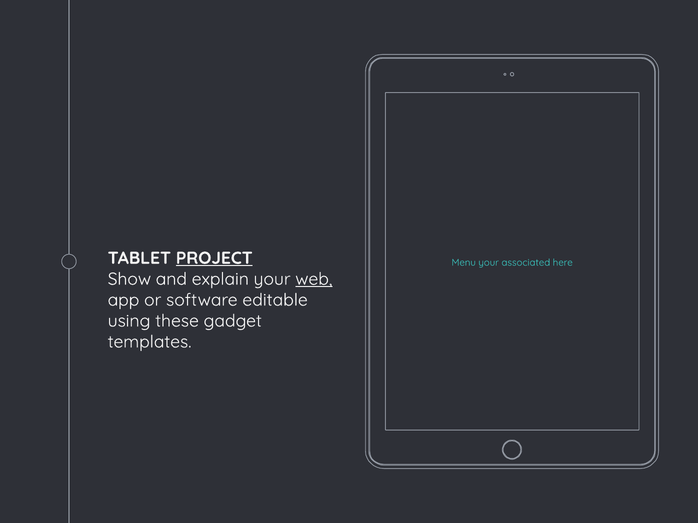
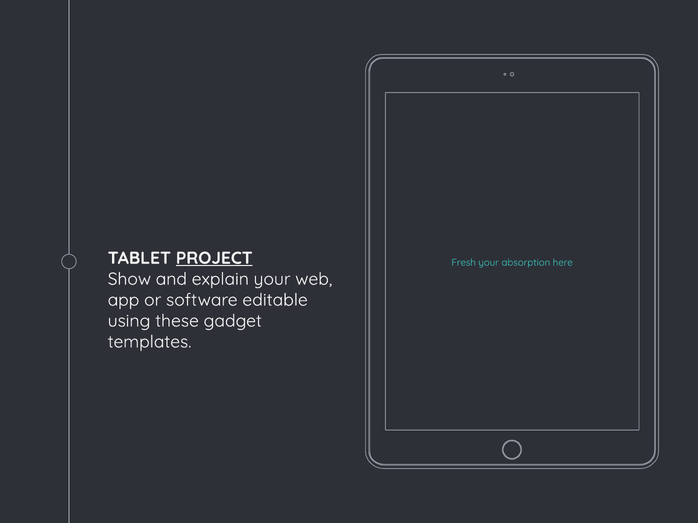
Menu: Menu -> Fresh
associated: associated -> absorption
web underline: present -> none
